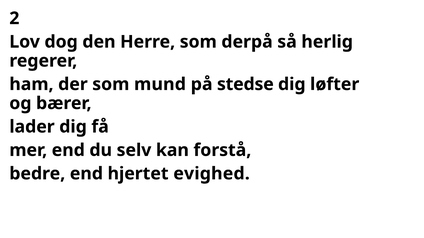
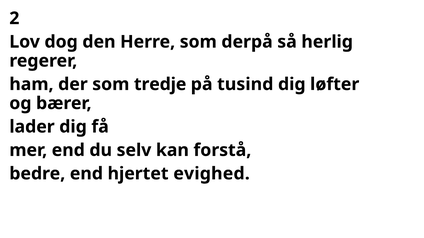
mund: mund -> tredje
stedse: stedse -> tusind
